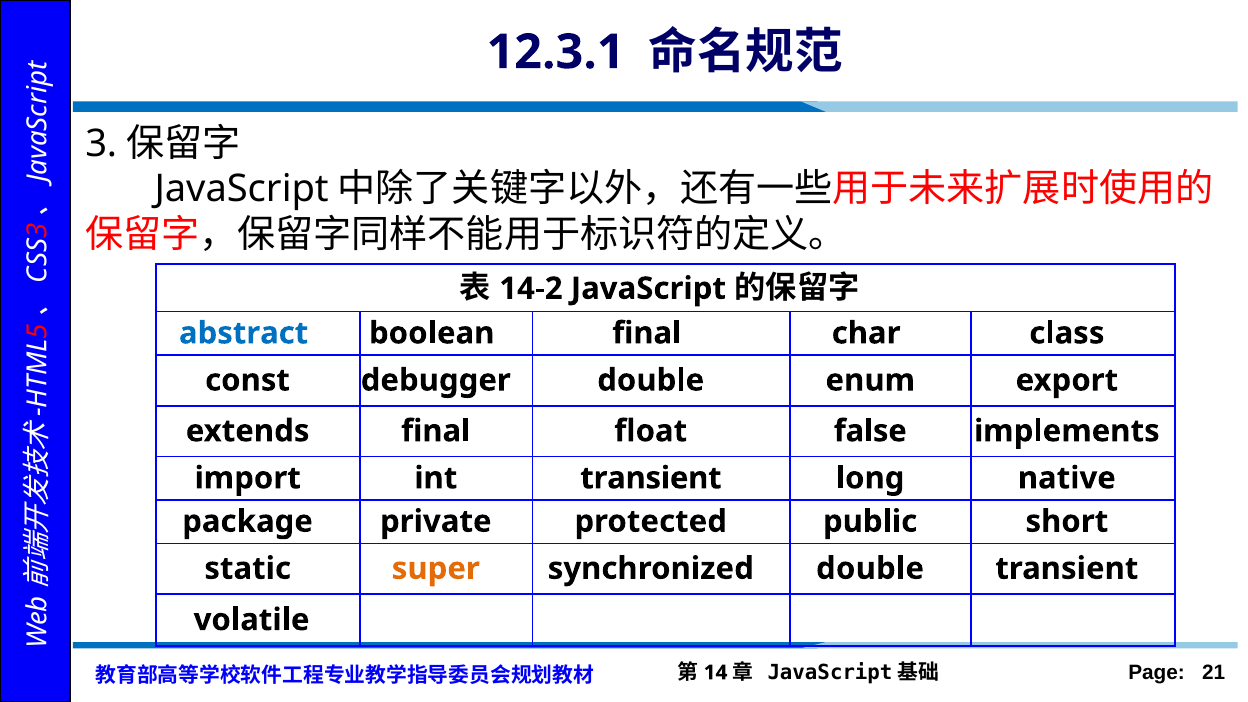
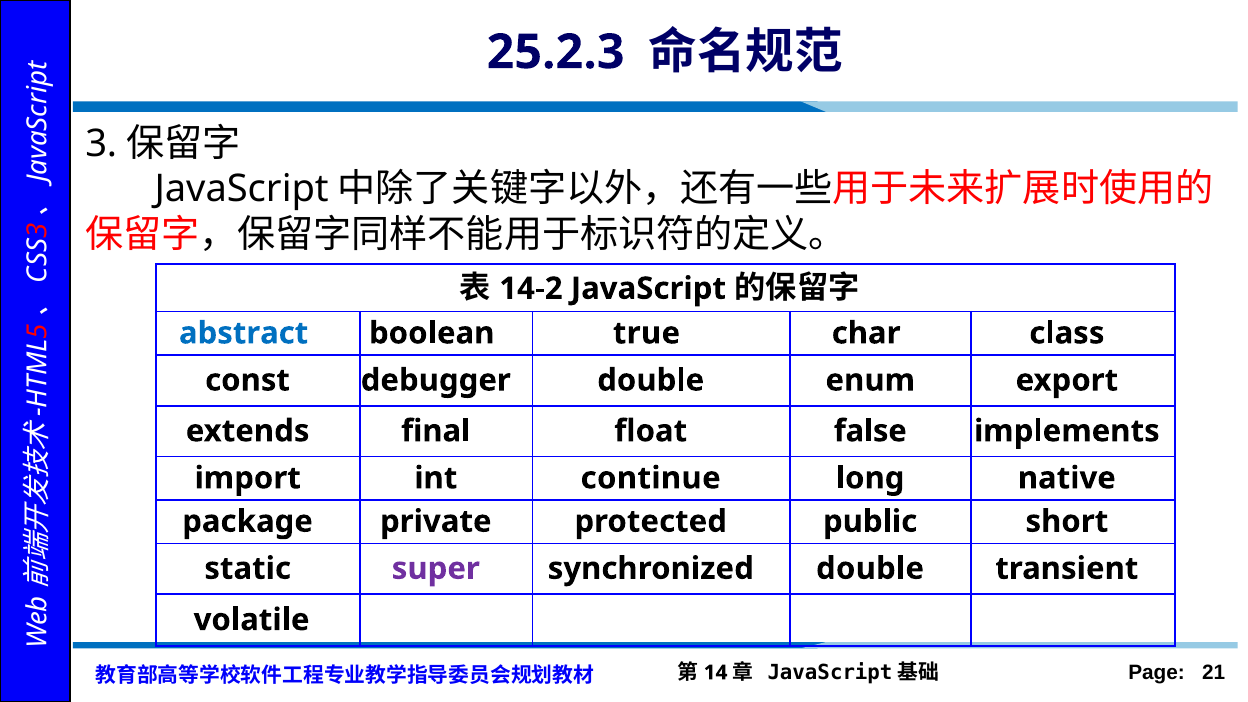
12.3.1: 12.3.1 -> 25.2.3
boolean final: final -> true
int transient: transient -> continue
super colour: orange -> purple
